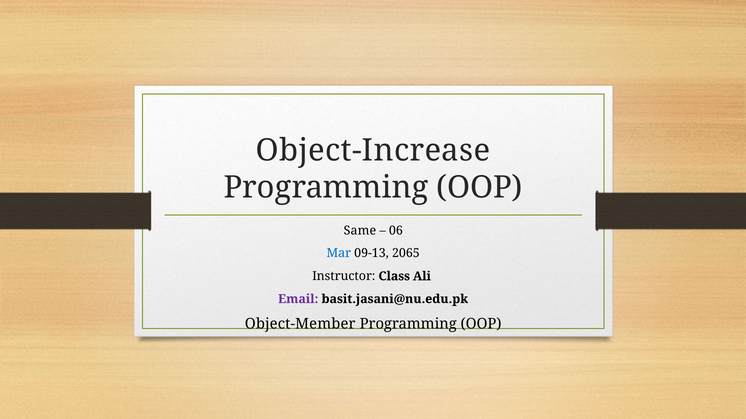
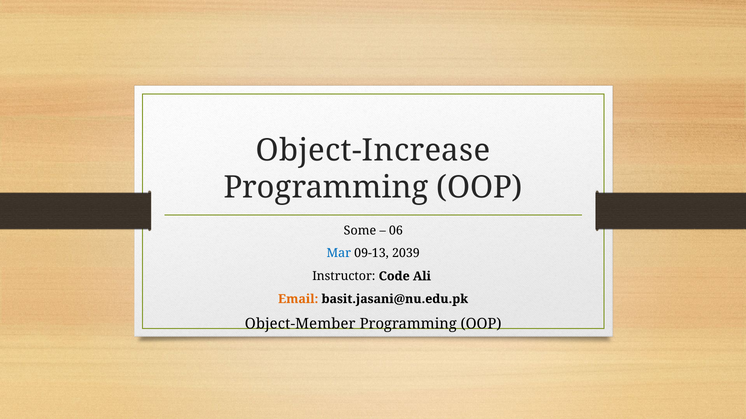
Same: Same -> Some
2065: 2065 -> 2039
Class: Class -> Code
Email colour: purple -> orange
